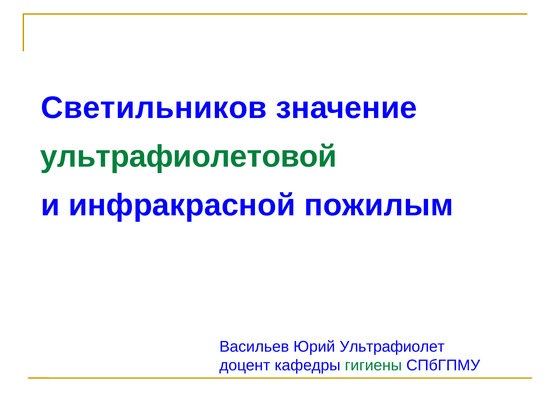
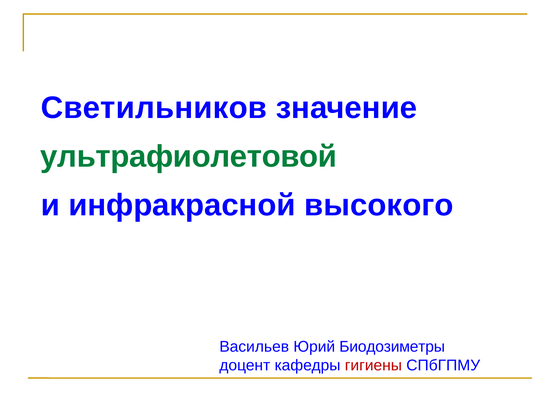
пожилым: пожилым -> высокого
Ультрафиолет: Ультрафиолет -> Биодозиметры
гигиены colour: green -> red
